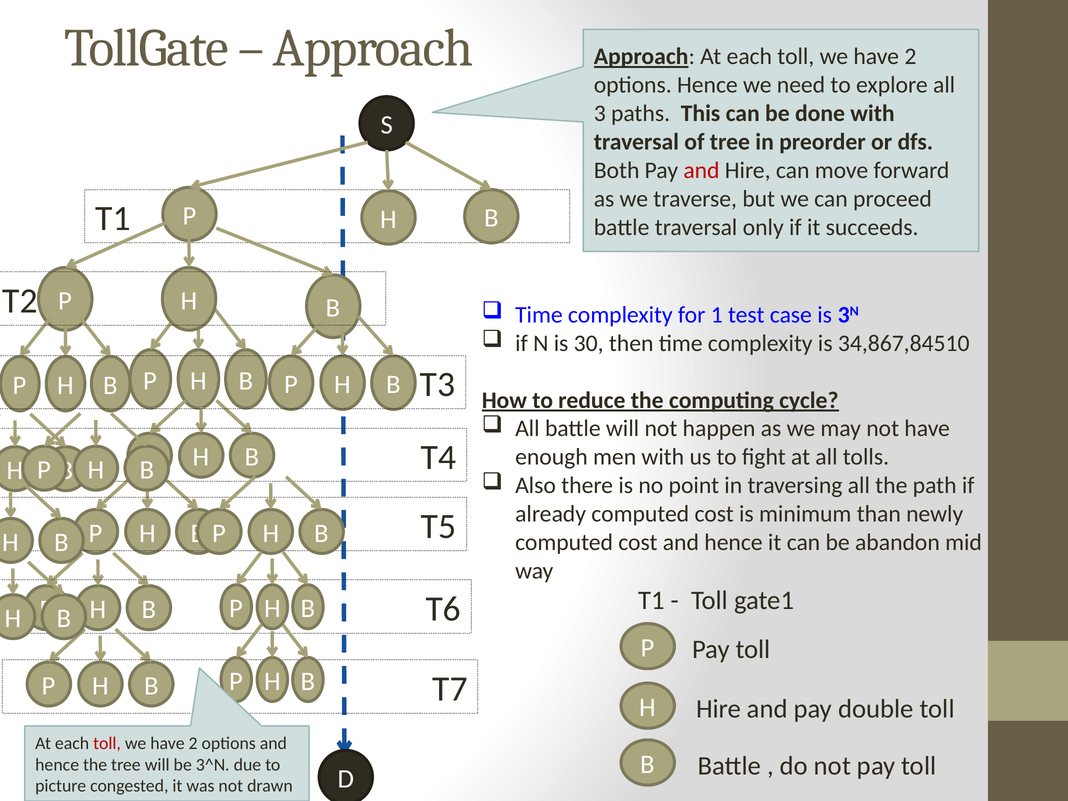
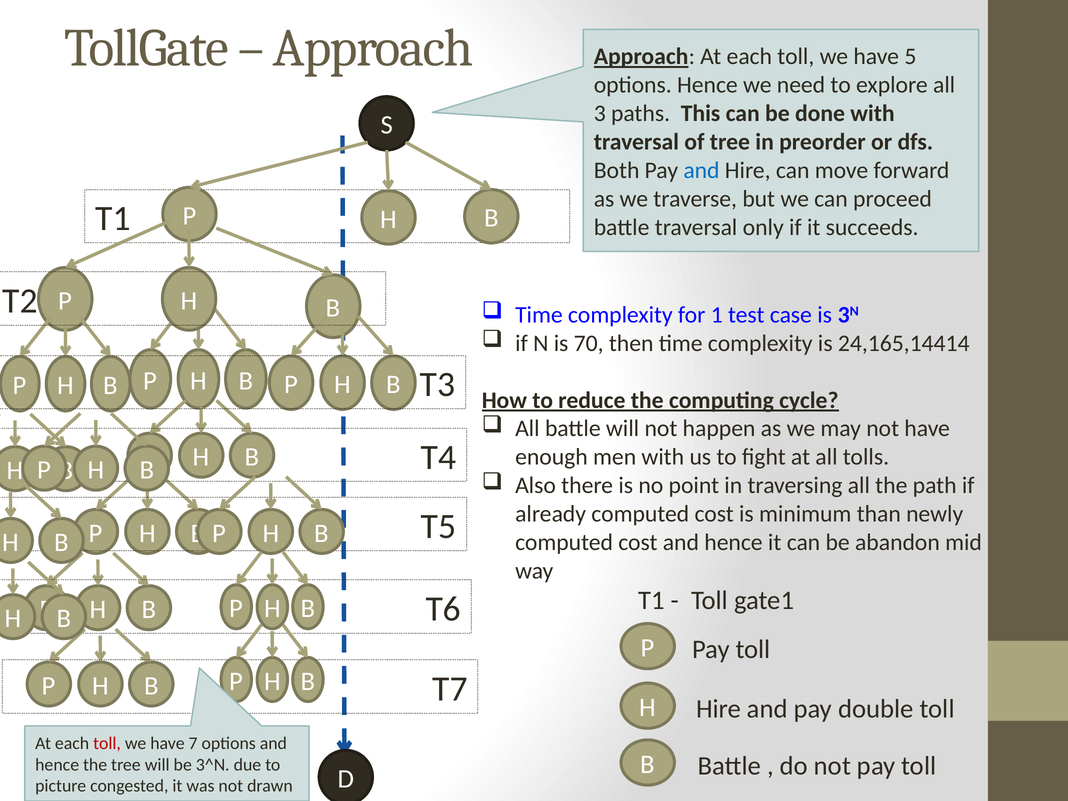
2 at (910, 57): 2 -> 5
and at (701, 171) colour: red -> blue
30: 30 -> 70
34,867,84510: 34,867,84510 -> 24,165,14414
2 at (193, 743): 2 -> 7
